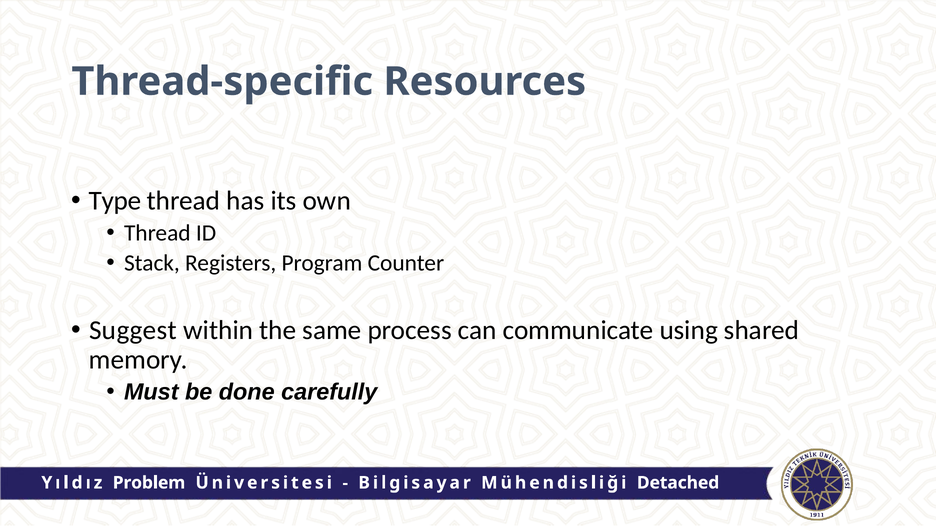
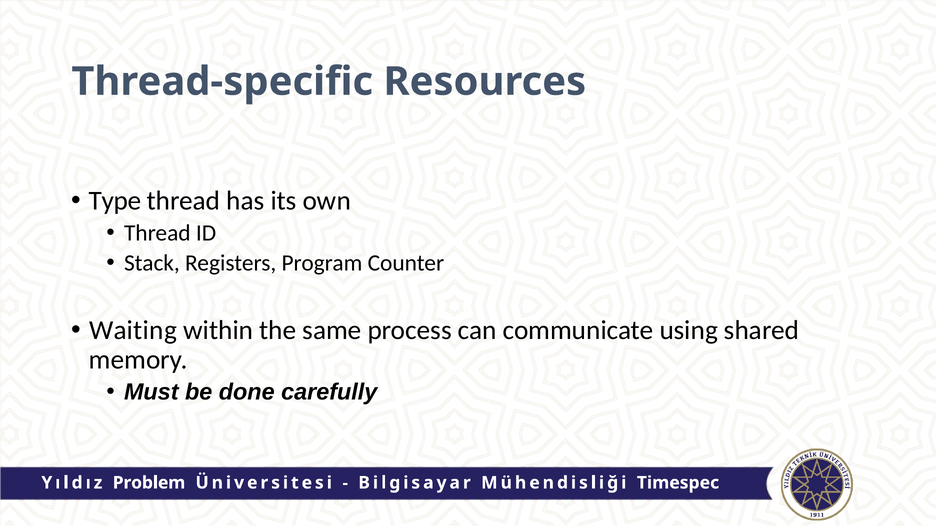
Suggest: Suggest -> Waiting
Detached: Detached -> Timespec
